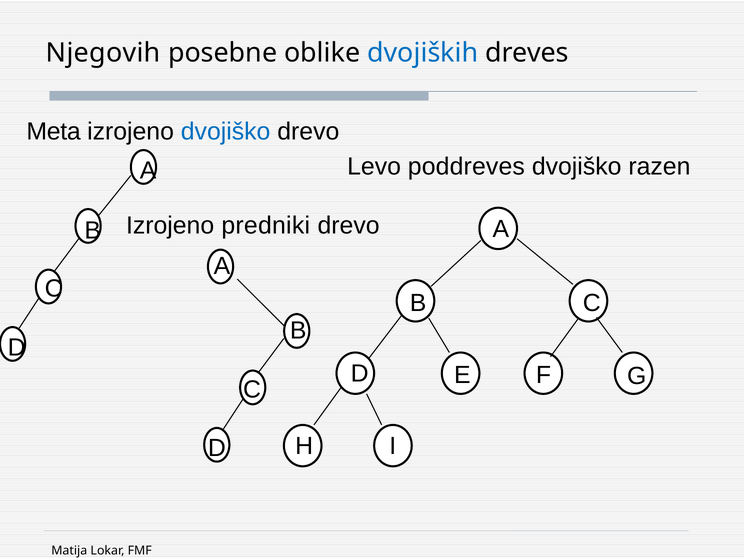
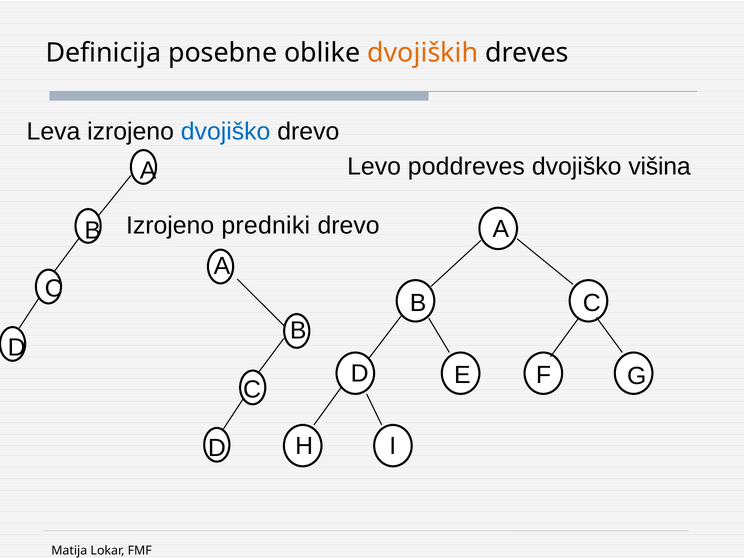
Njegovih: Njegovih -> Definicija
dvojiških colour: blue -> orange
Meta: Meta -> Leva
razen: razen -> višina
